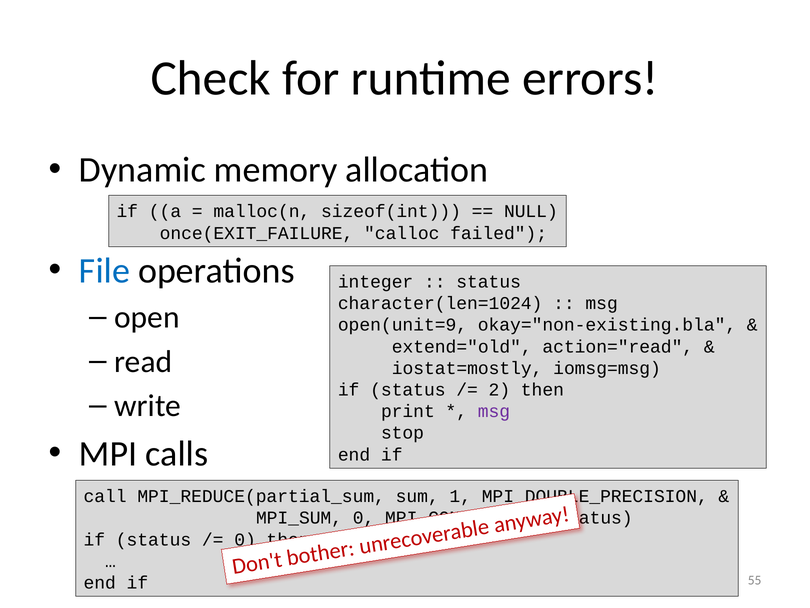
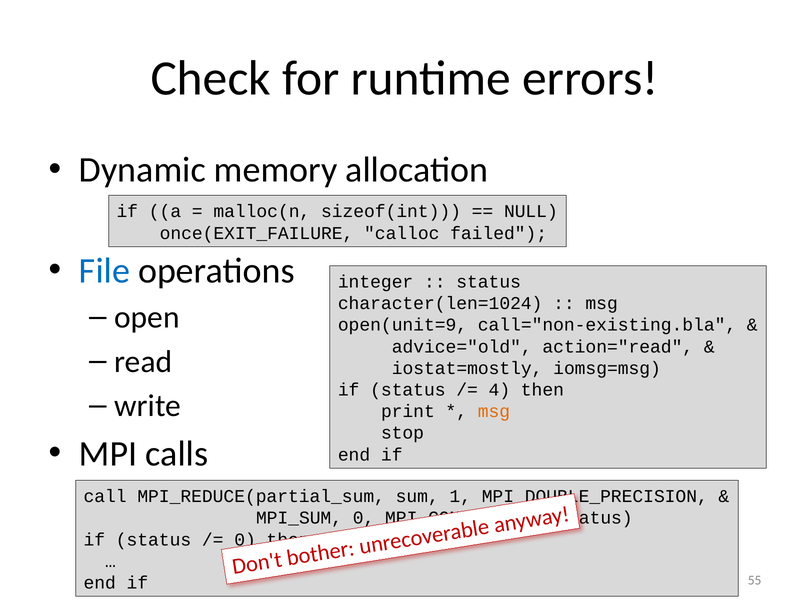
okay="non-existing.bla: okay="non-existing.bla -> call="non-existing.bla
extend="old: extend="old -> advice="old
2: 2 -> 4
msg at (494, 411) colour: purple -> orange
